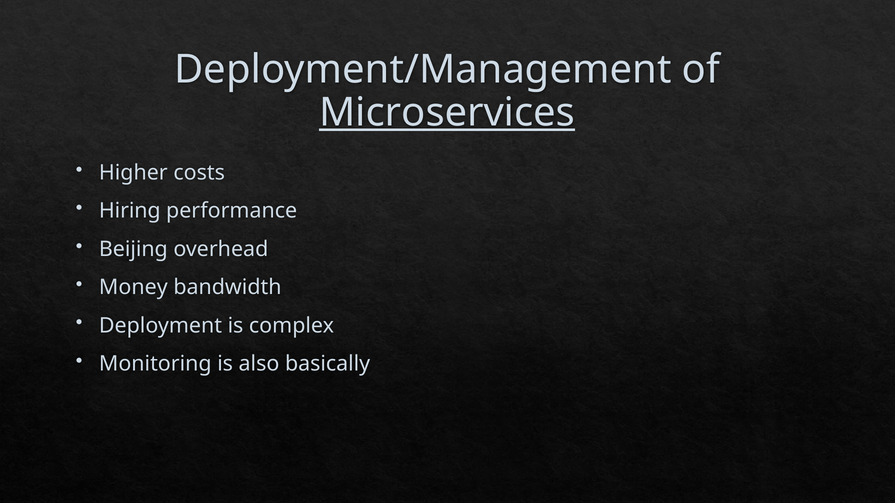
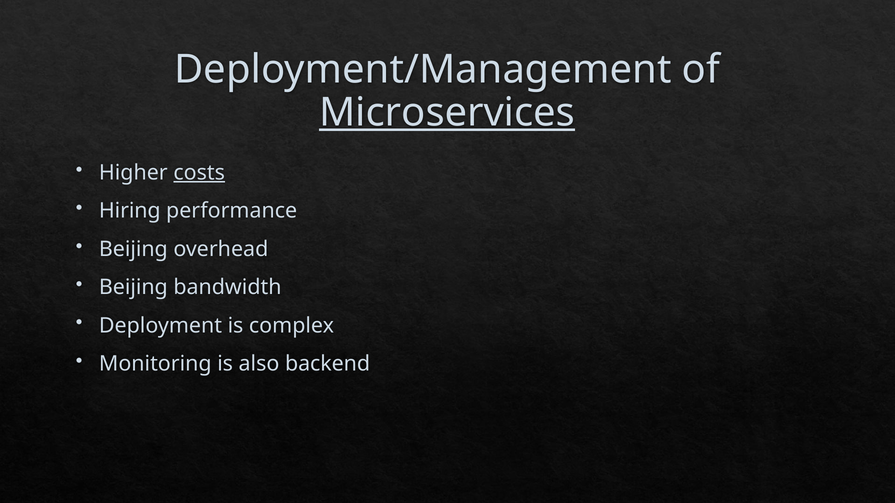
costs underline: none -> present
Money at (133, 287): Money -> Beijing
basically: basically -> backend
